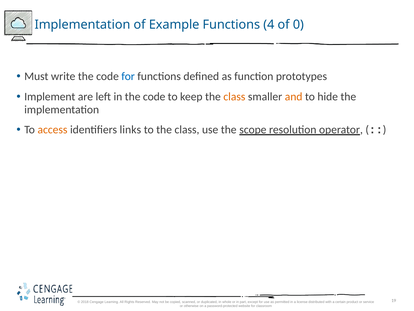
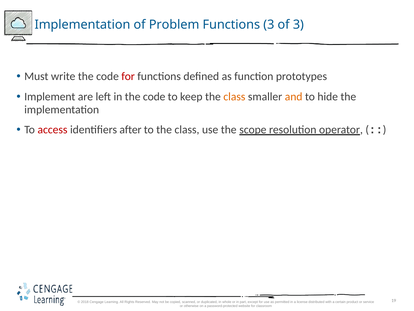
Example: Example -> Problem
Functions 4: 4 -> 3
of 0: 0 -> 3
for at (128, 76) colour: blue -> red
access colour: orange -> red
links: links -> after
